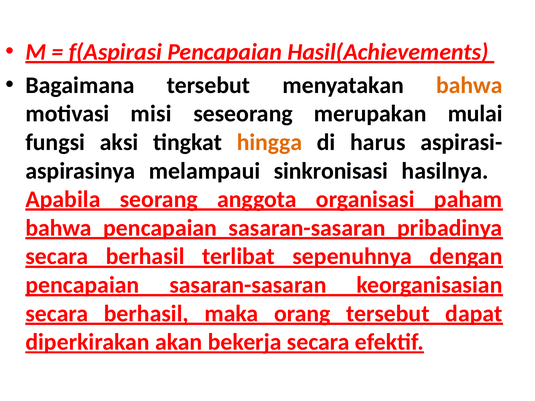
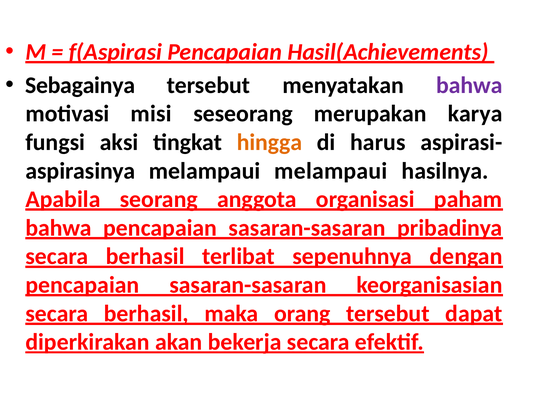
Bagaimana: Bagaimana -> Sebagainya
bahwa at (469, 85) colour: orange -> purple
mulai: mulai -> karya
melampaui sinkronisasi: sinkronisasi -> melampaui
